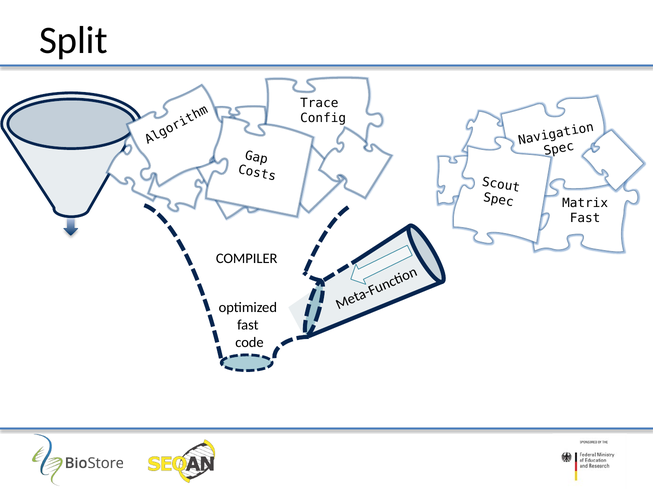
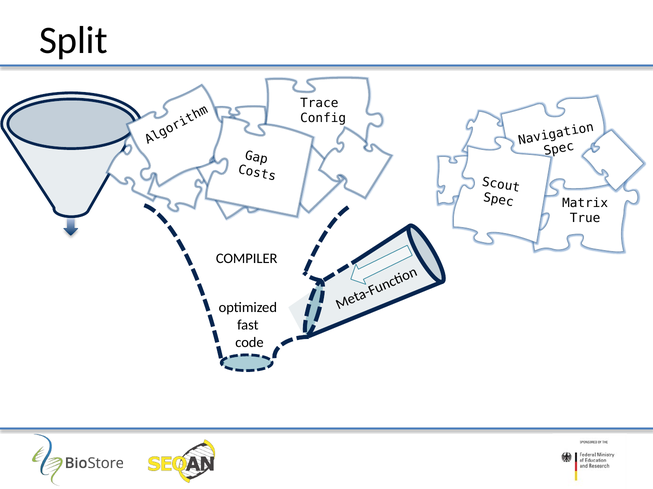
Fast at (585, 218): Fast -> True
